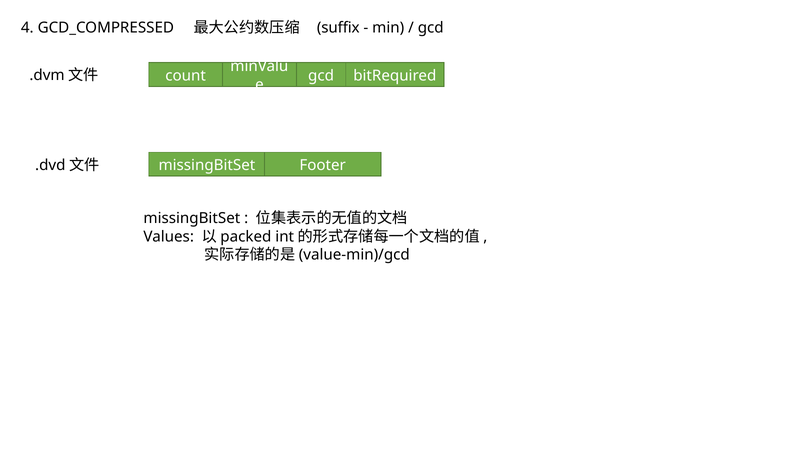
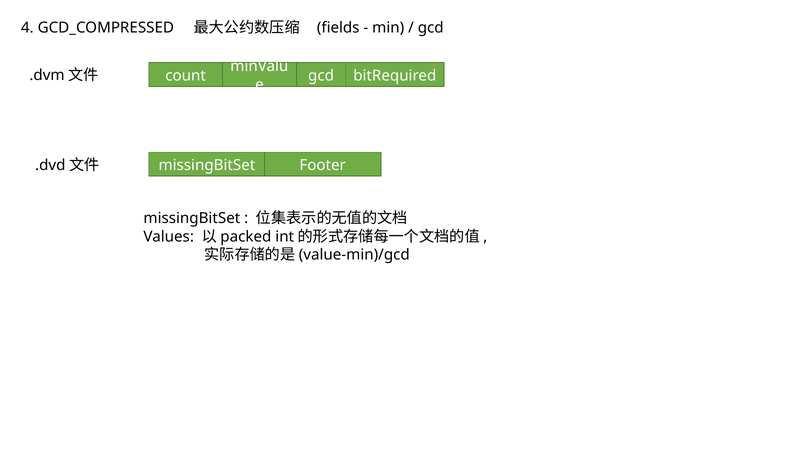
suffix: suffix -> fields
